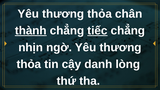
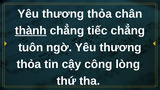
tiếc underline: present -> none
nhịn: nhịn -> tuôn
danh: danh -> công
